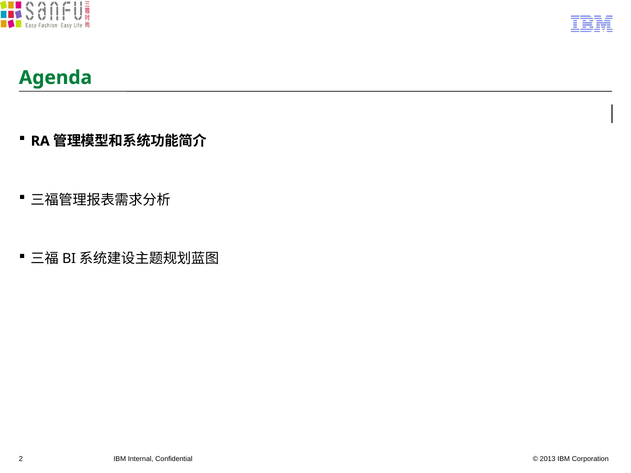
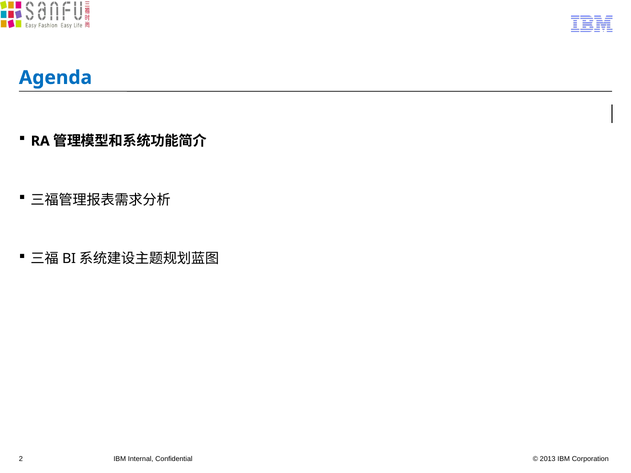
Agenda colour: green -> blue
